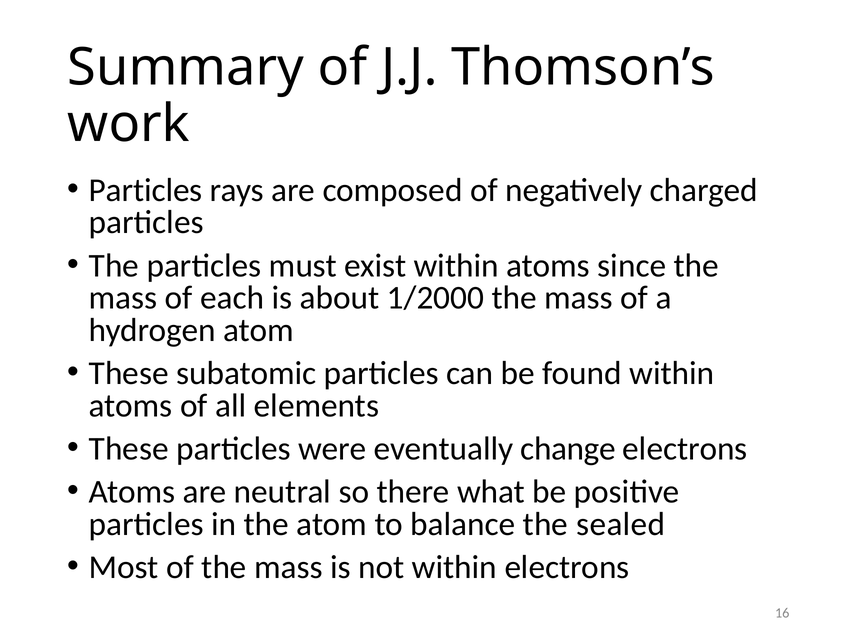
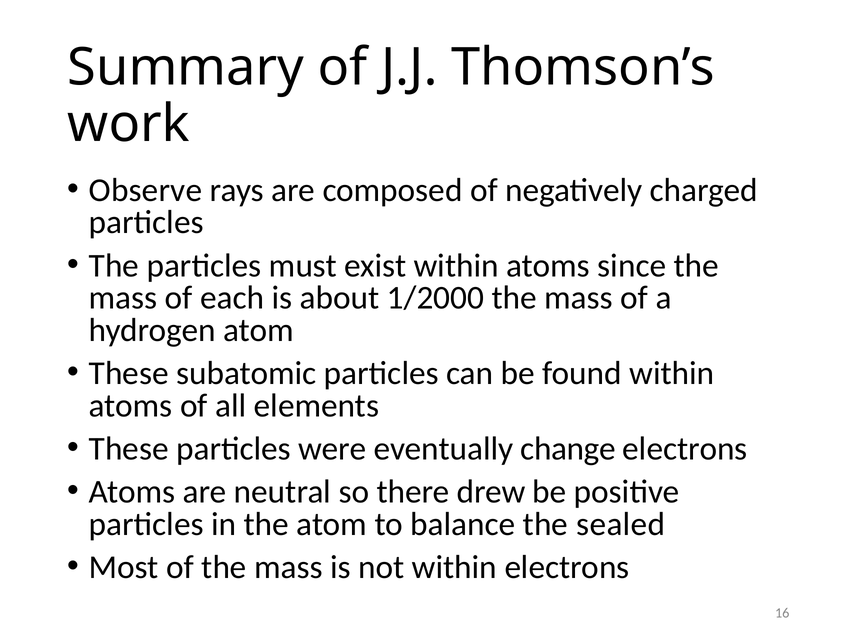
Particles at (146, 190): Particles -> Observe
what: what -> drew
